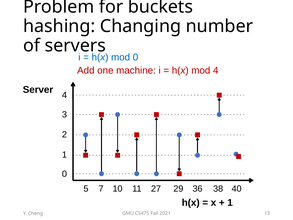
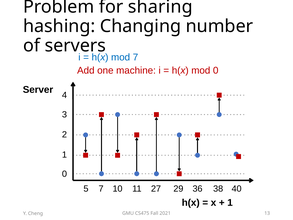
buckets: buckets -> sharing
mod 0: 0 -> 7
mod 4: 4 -> 0
